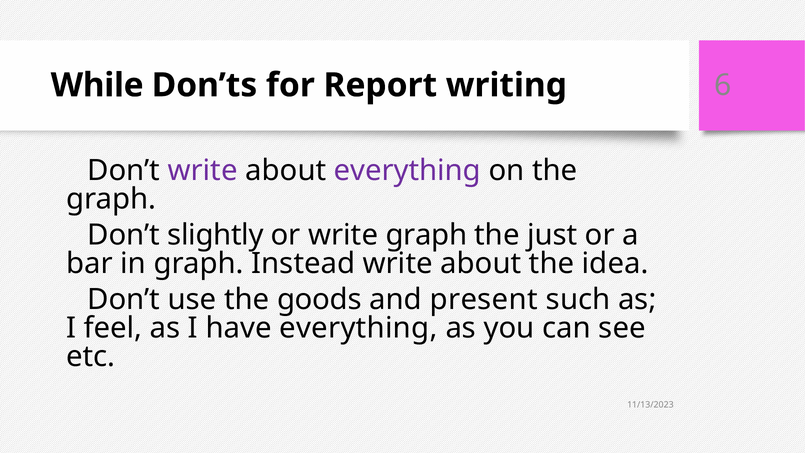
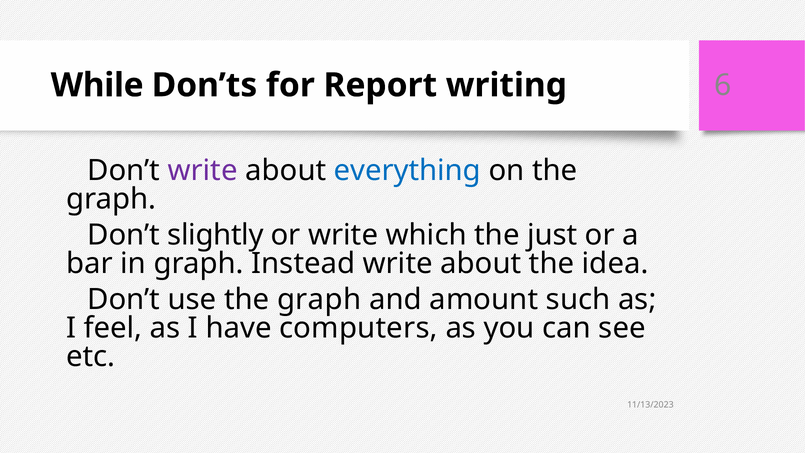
everything at (407, 170) colour: purple -> blue
write graph: graph -> which
use the goods: goods -> graph
present: present -> amount
have everything: everything -> computers
